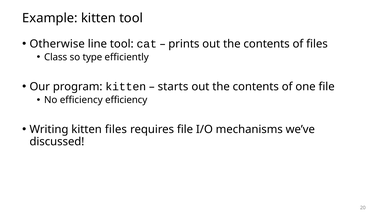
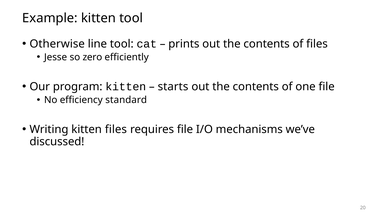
Class: Class -> Jesse
type: type -> zero
efficiency efficiency: efficiency -> standard
